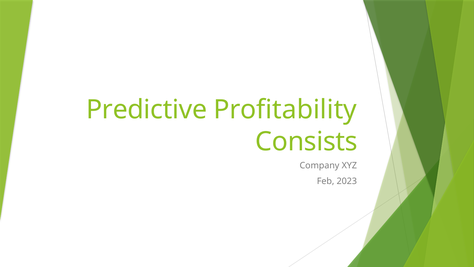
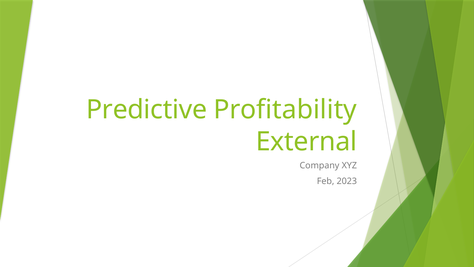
Consists: Consists -> External
